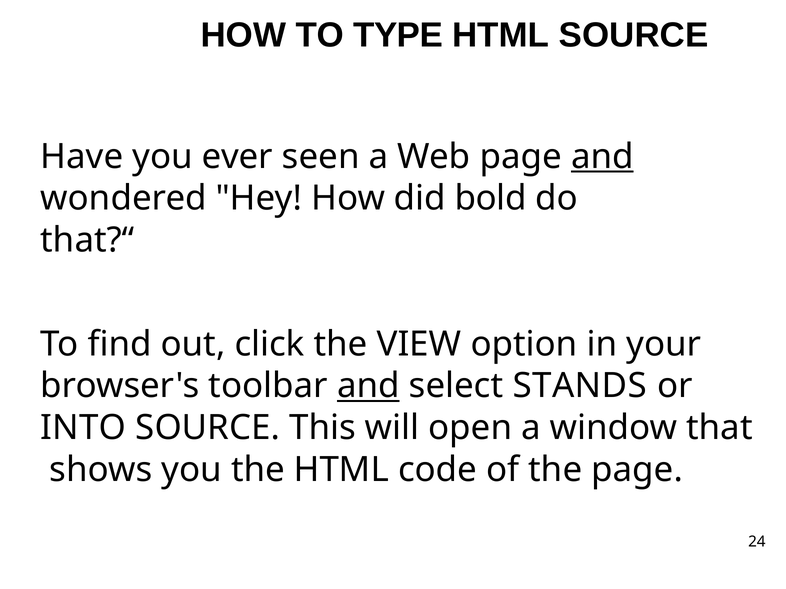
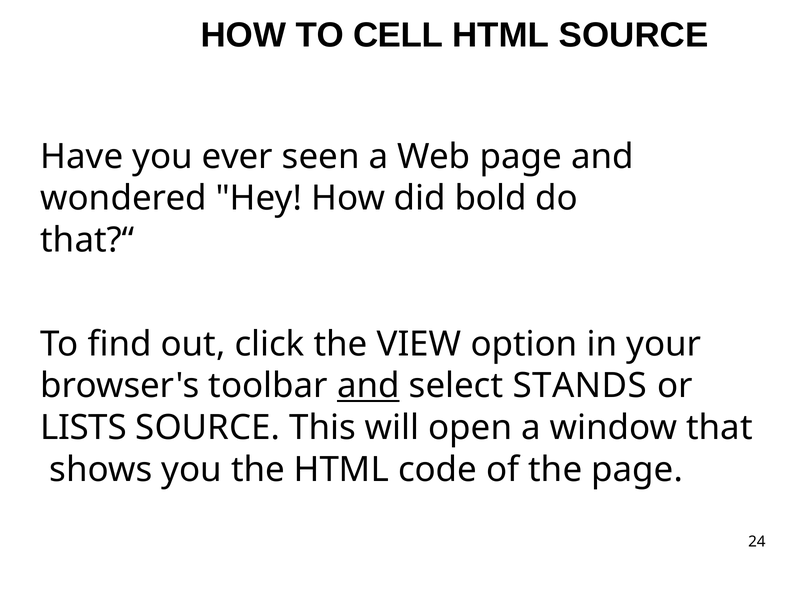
TYPE: TYPE -> CELL
and at (602, 157) underline: present -> none
INTO: INTO -> LISTS
